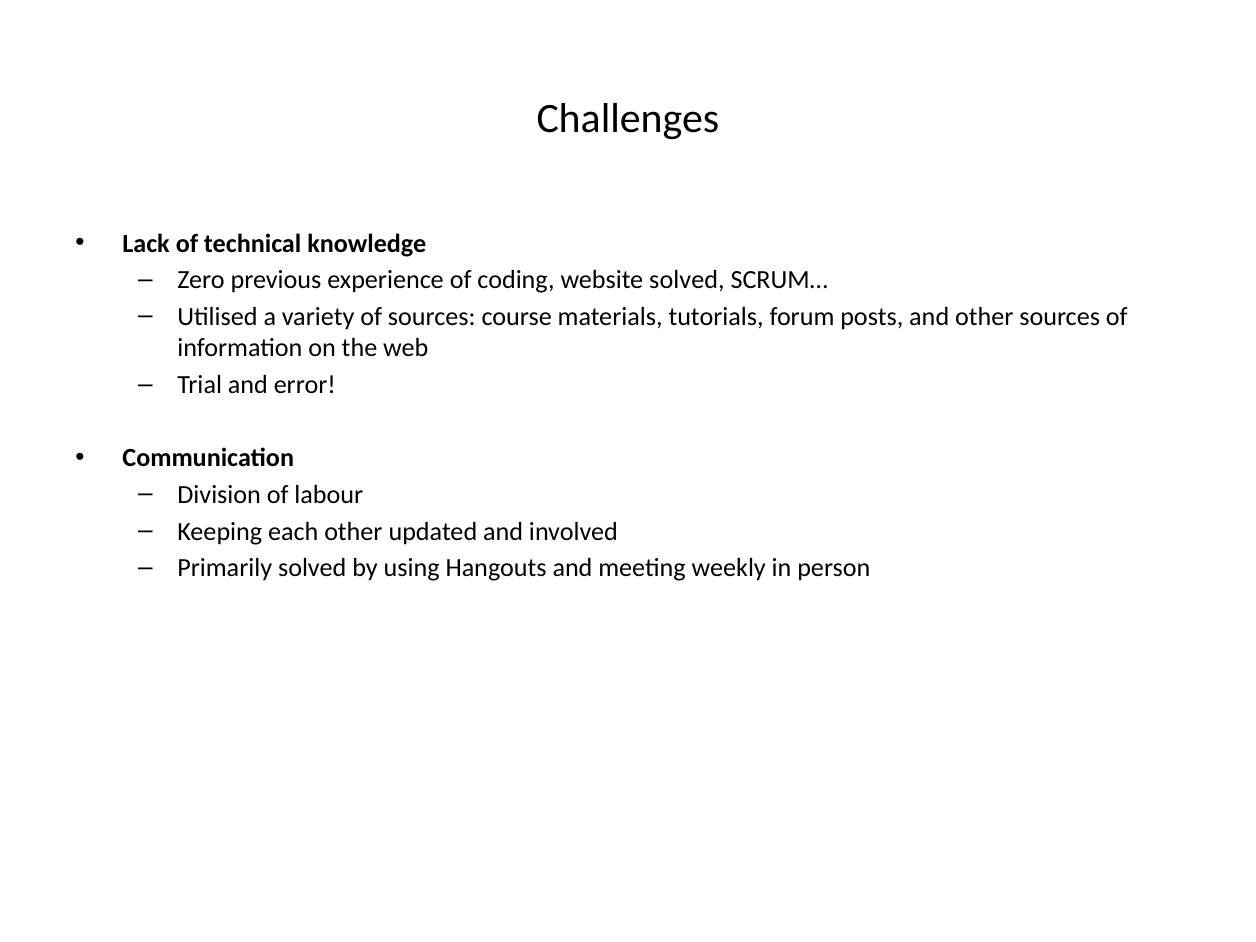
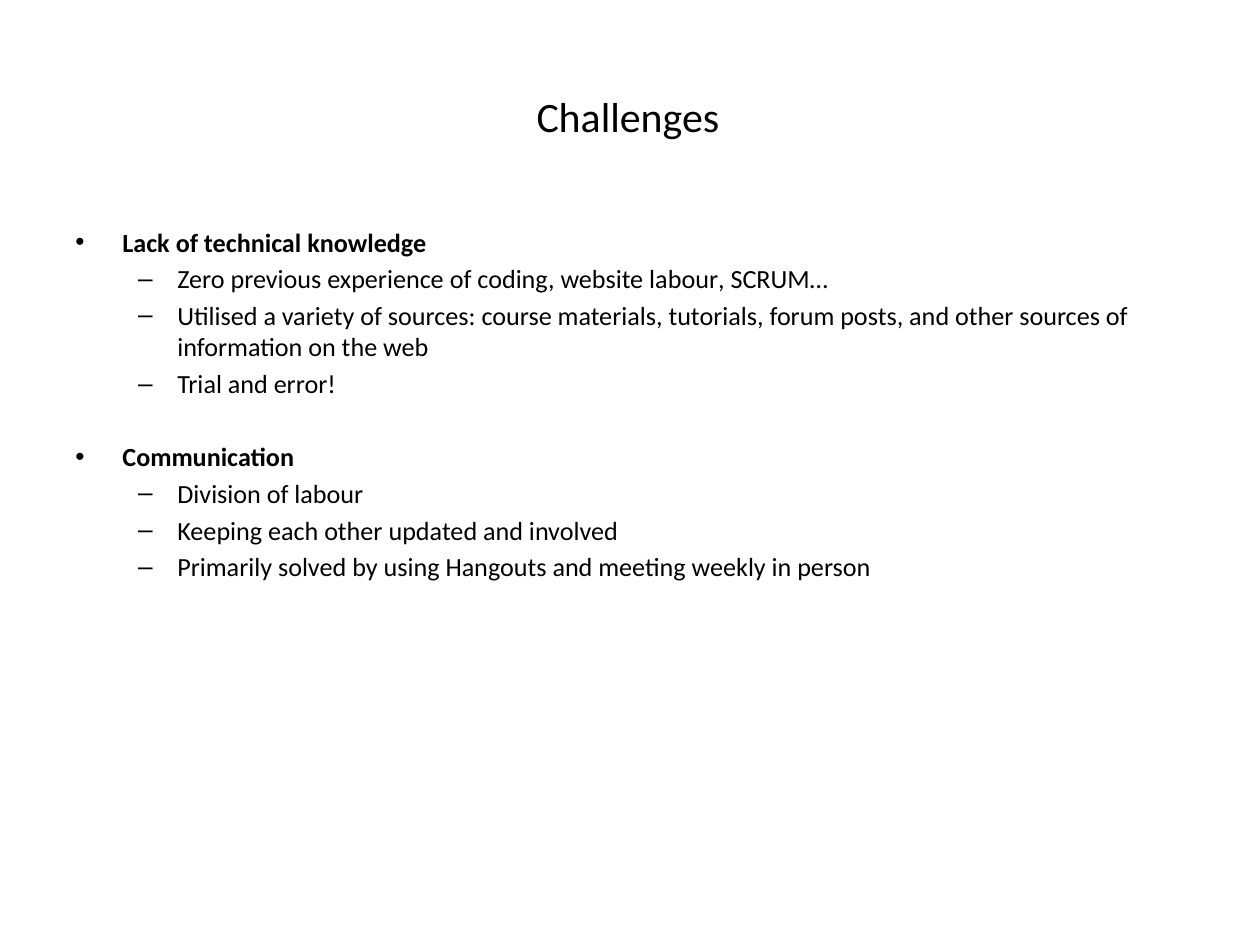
website solved: solved -> labour
